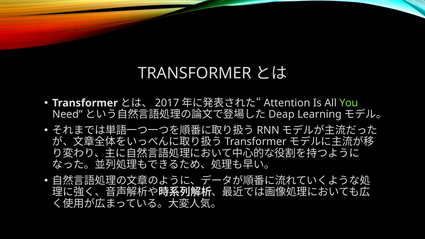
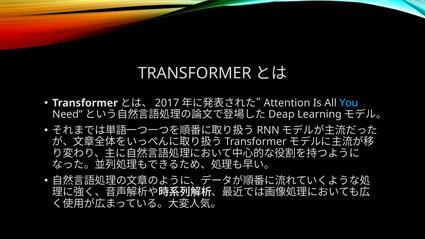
You colour: light green -> light blue
